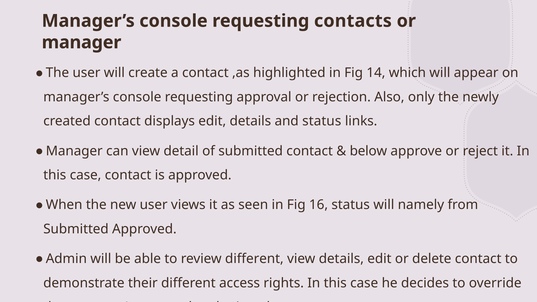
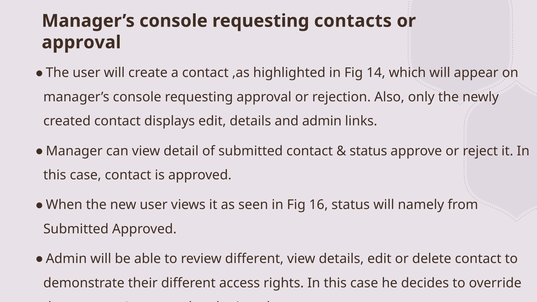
manager at (82, 42): manager -> approval
and status: status -> admin
below at (368, 151): below -> status
